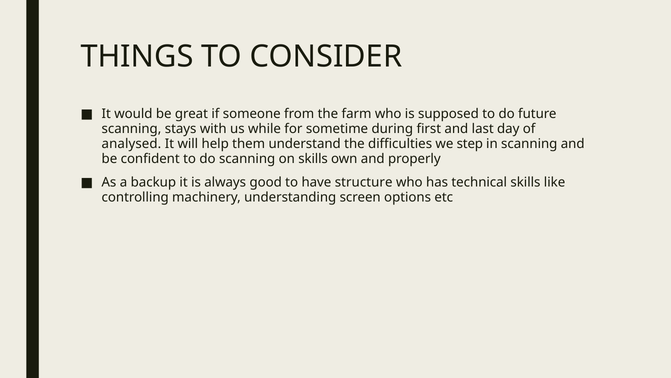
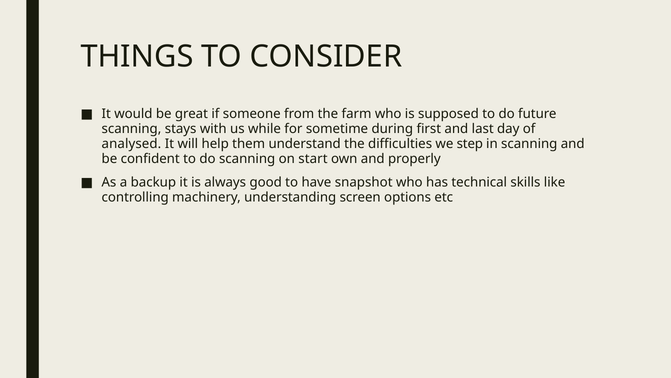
on skills: skills -> start
structure: structure -> snapshot
